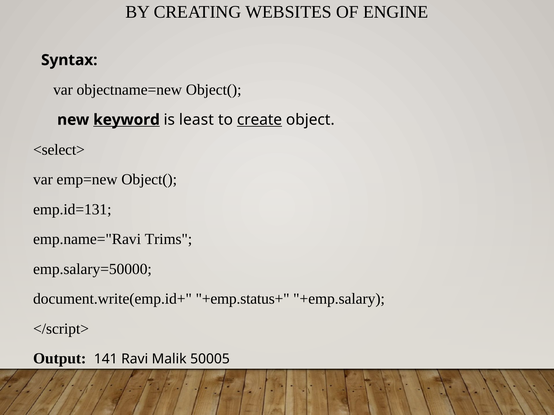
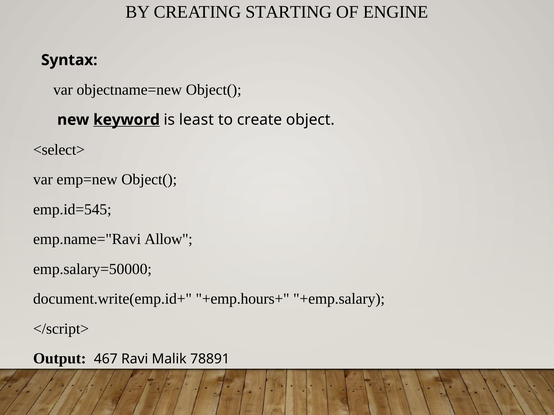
WEBSITES: WEBSITES -> STARTING
create underline: present -> none
emp.id=131: emp.id=131 -> emp.id=545
Trims: Trims -> Allow
+emp.status+: +emp.status+ -> +emp.hours+
141: 141 -> 467
50005: 50005 -> 78891
